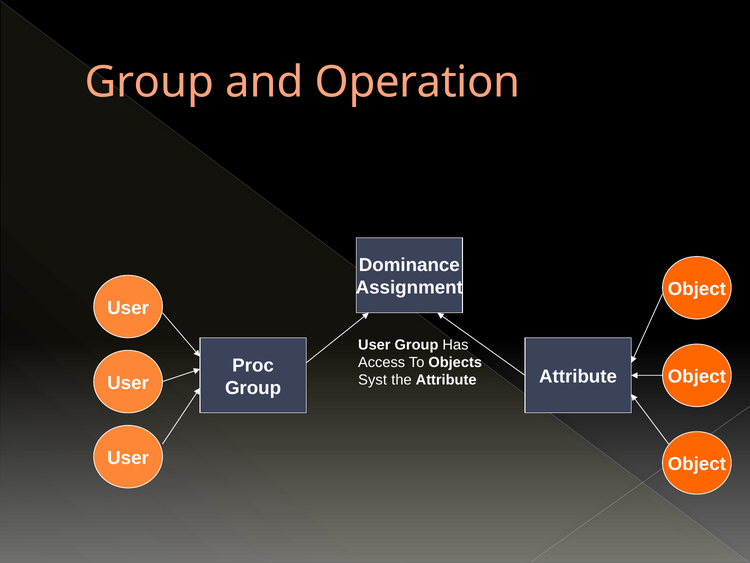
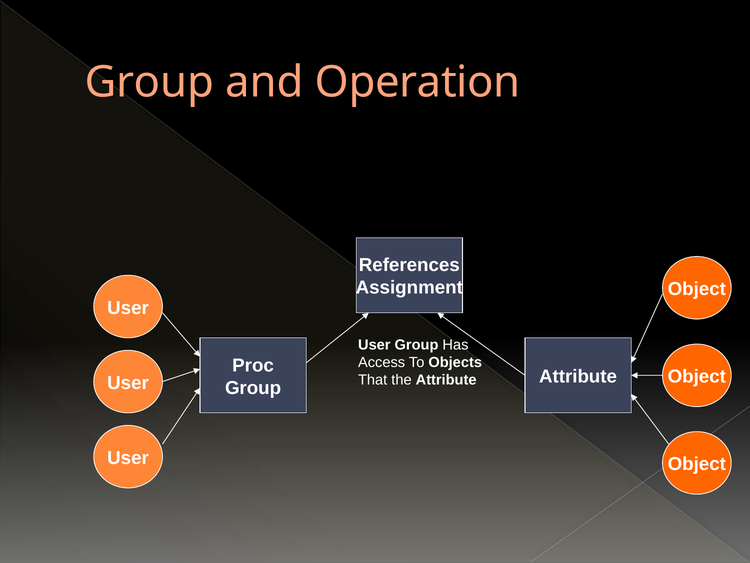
Dominance: Dominance -> References
Syst: Syst -> That
